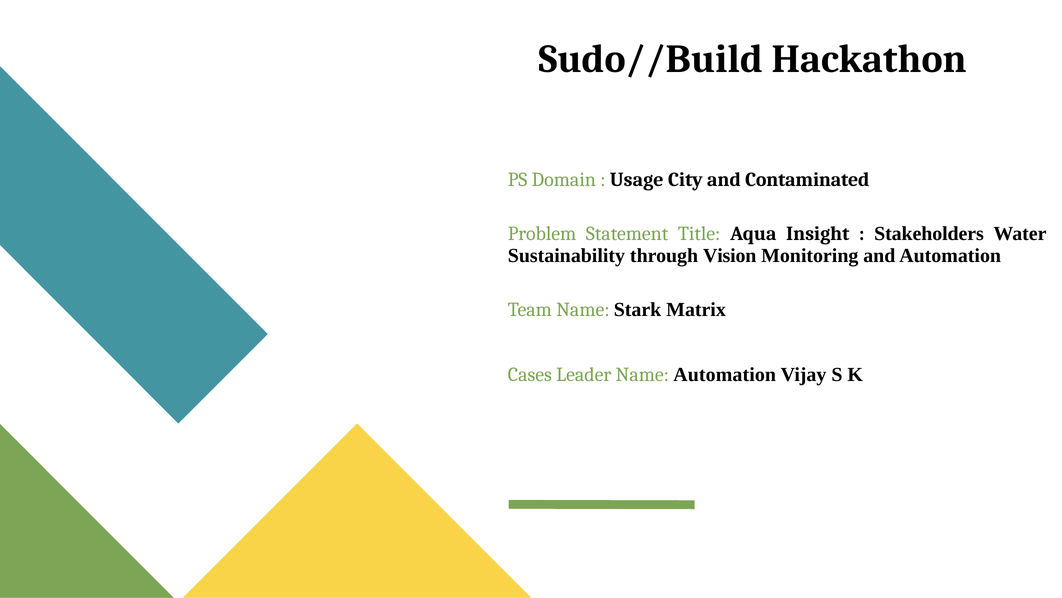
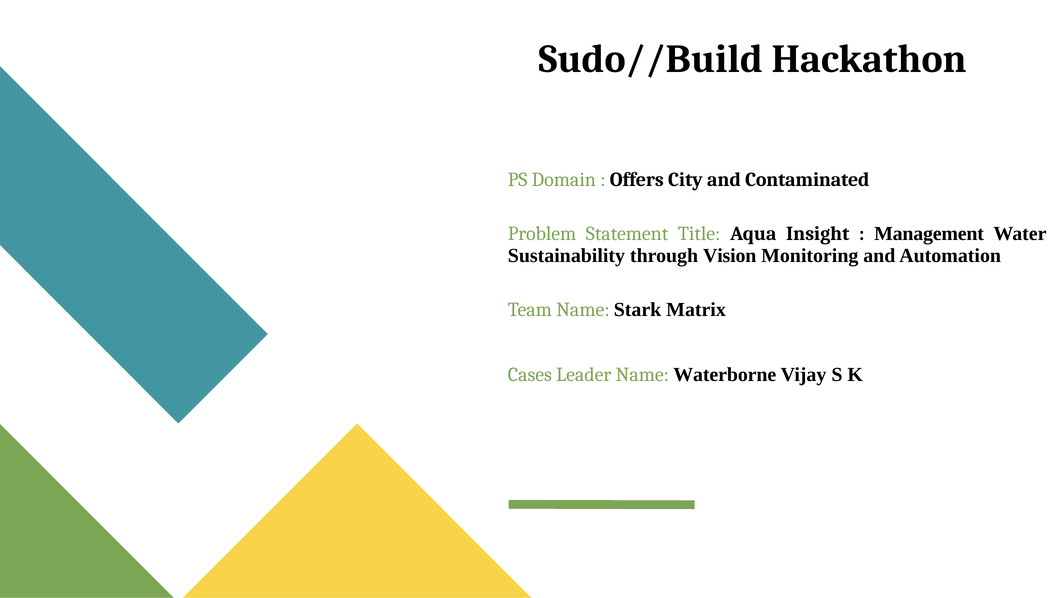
Usage: Usage -> Offers
Stakeholders: Stakeholders -> Management
Name Automation: Automation -> Waterborne
